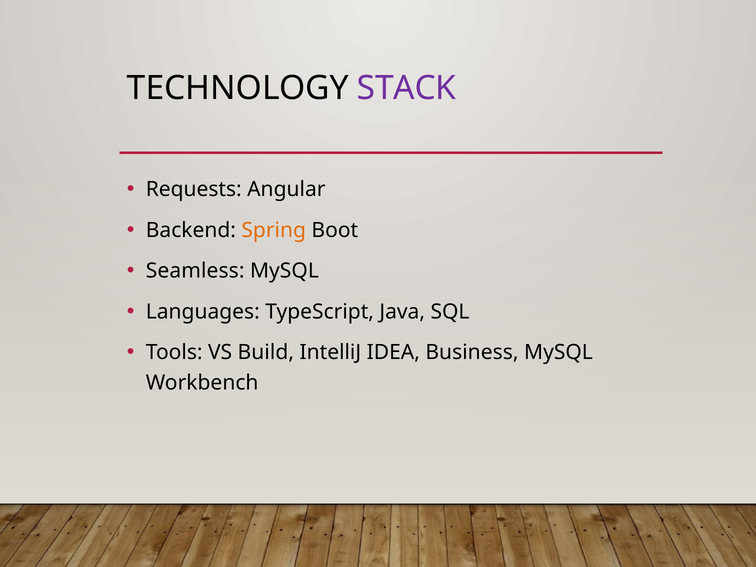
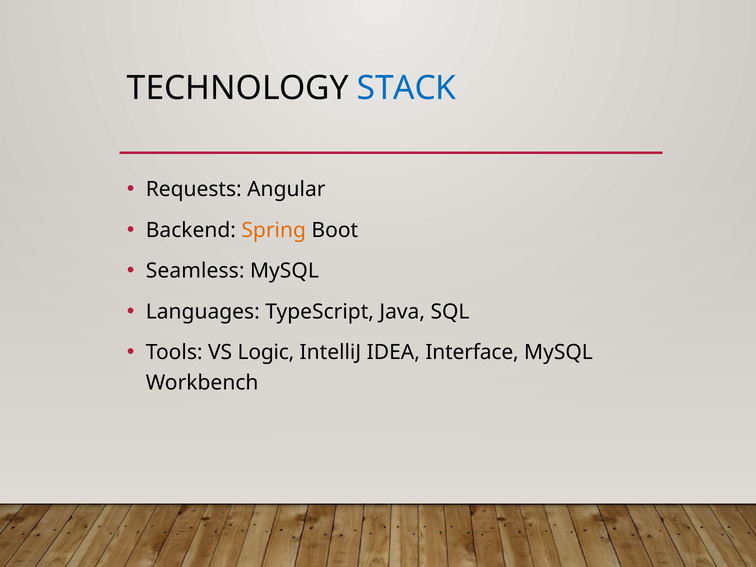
STACK colour: purple -> blue
Build: Build -> Logic
Business: Business -> Interface
